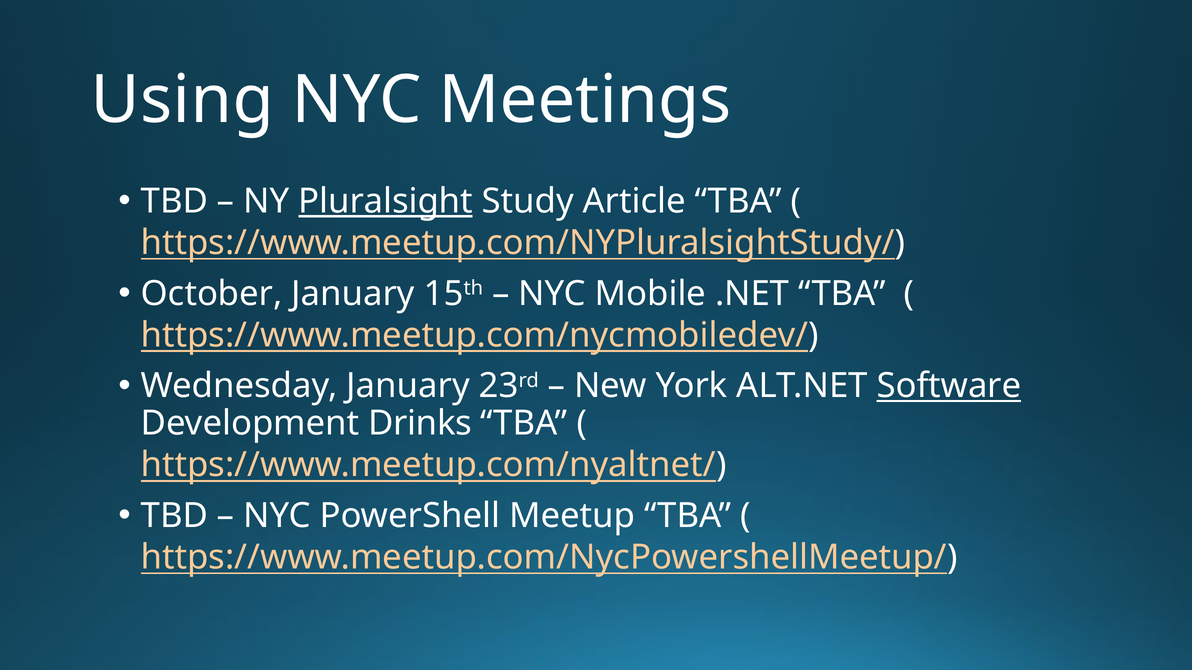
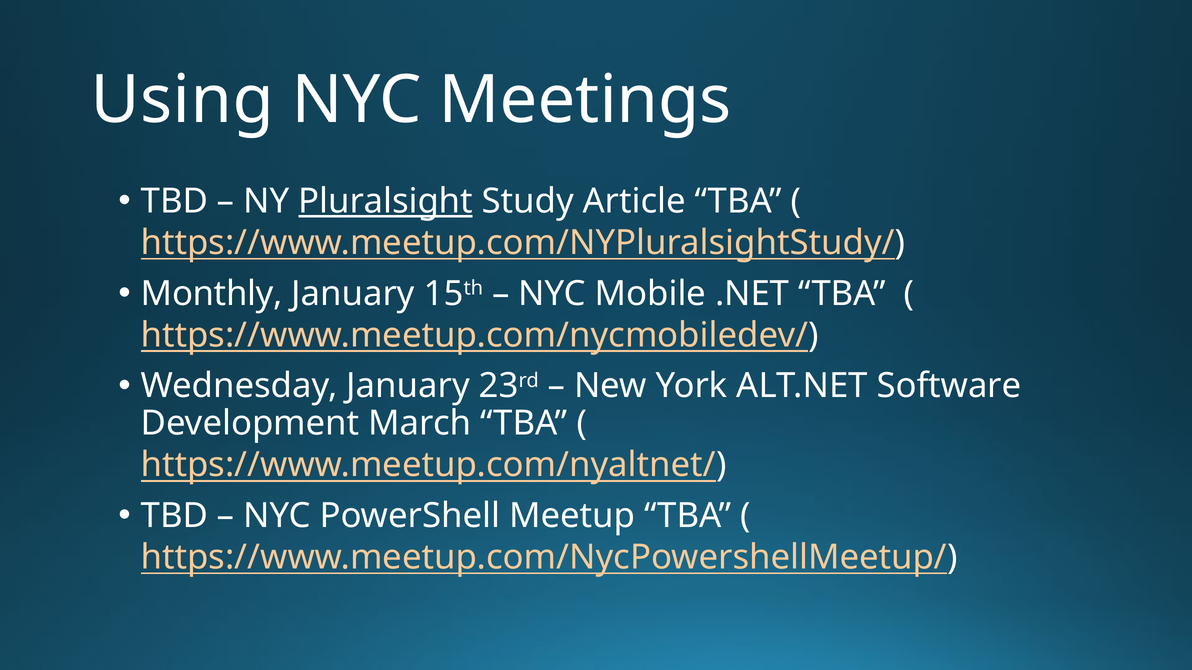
October: October -> Monthly
Software underline: present -> none
Drinks: Drinks -> March
